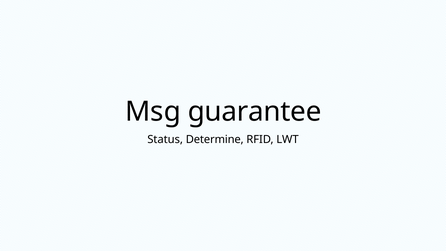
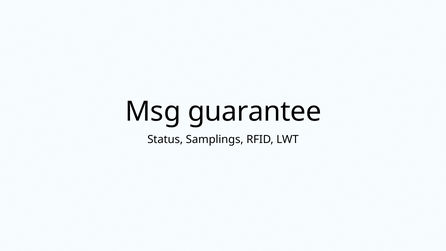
Determine: Determine -> Samplings
